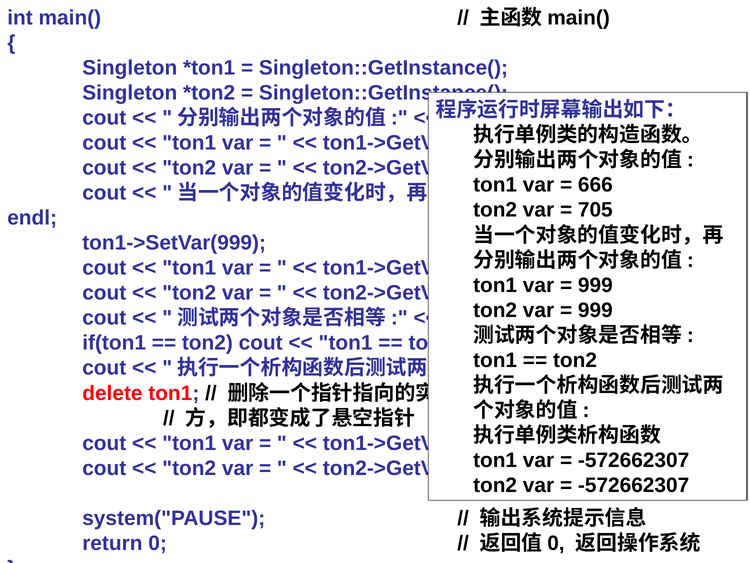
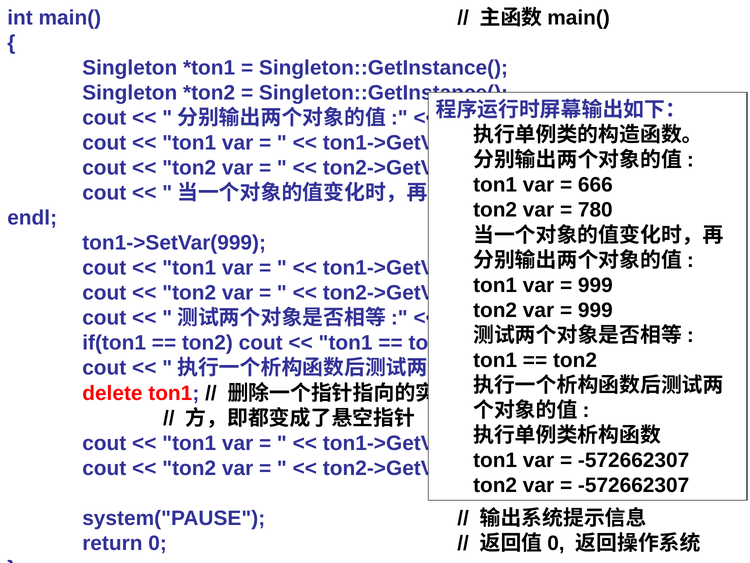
705: 705 -> 780
